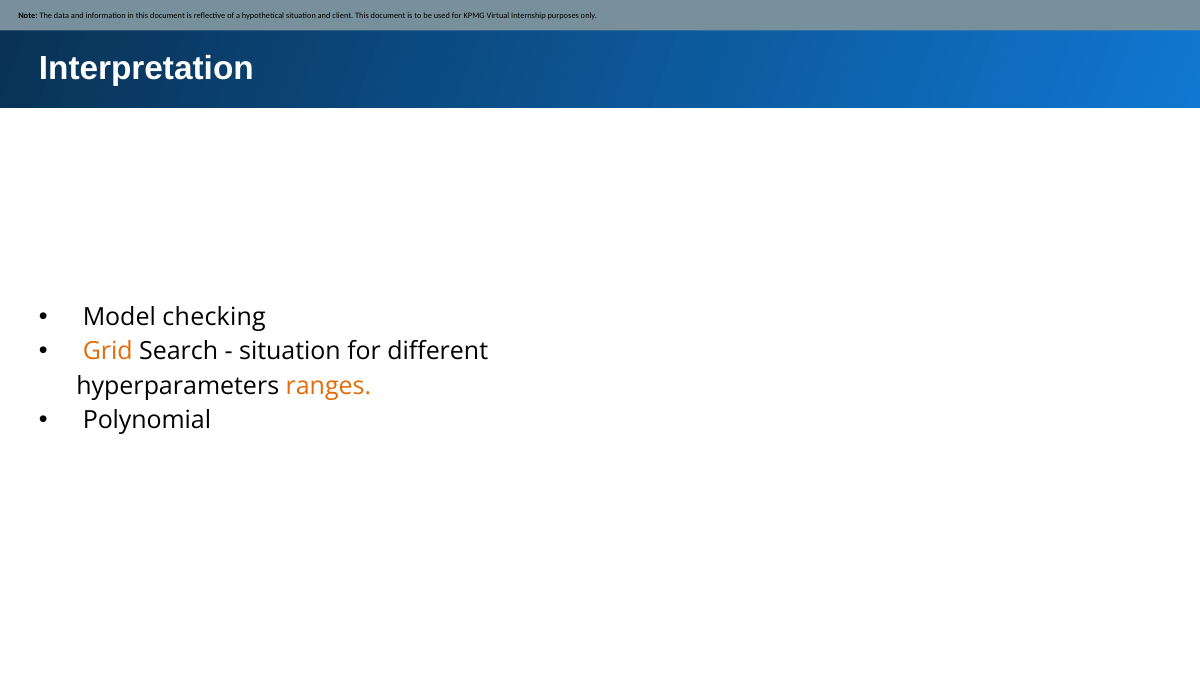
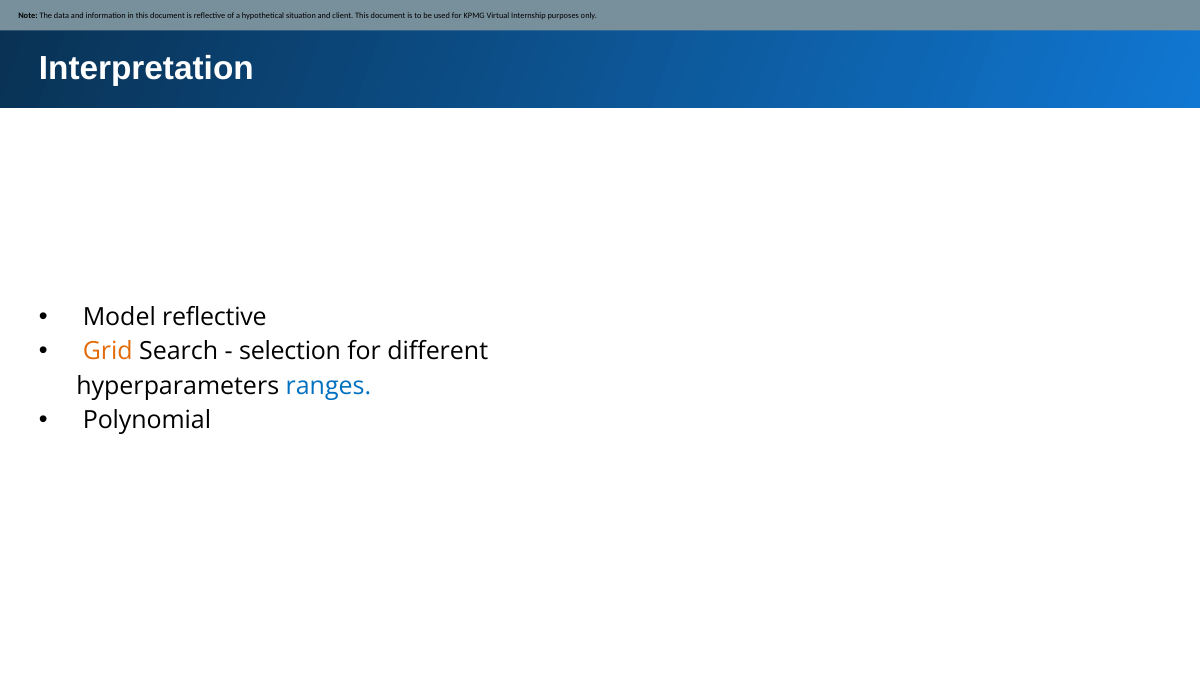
Model checking: checking -> reflective
situation at (290, 352): situation -> selection
ranges colour: orange -> blue
